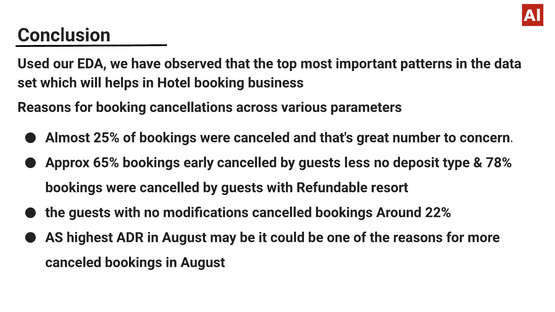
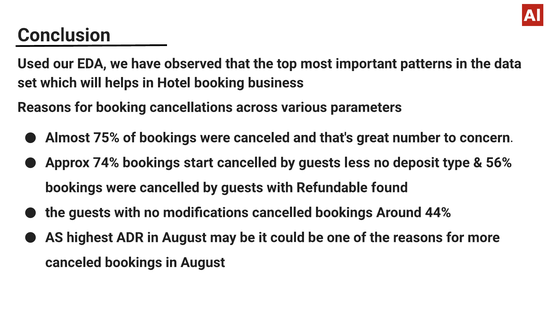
25%: 25% -> 75%
65%: 65% -> 74%
early: early -> start
78%: 78% -> 56%
resort: resort -> found
22%: 22% -> 44%
